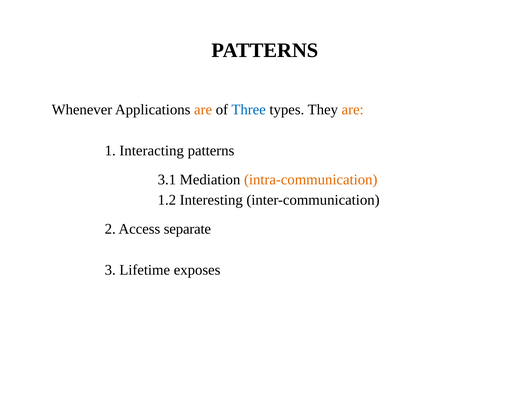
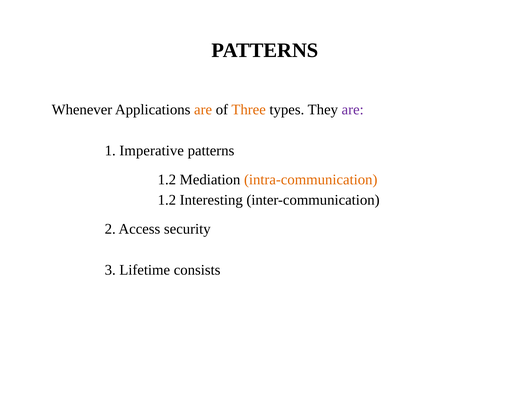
Three colour: blue -> orange
are at (353, 110) colour: orange -> purple
Interacting: Interacting -> Imperative
3.1 at (167, 180): 3.1 -> 1.2
separate: separate -> security
exposes: exposes -> consists
